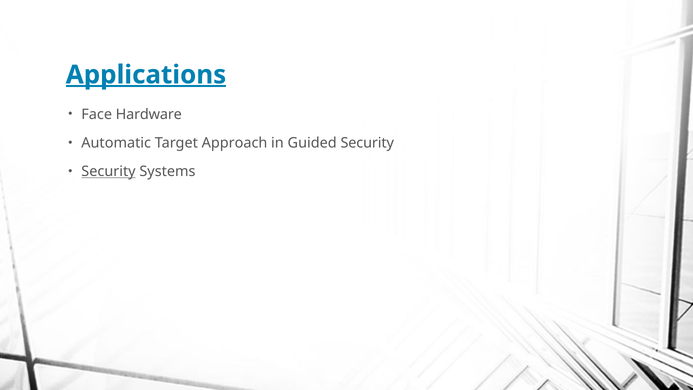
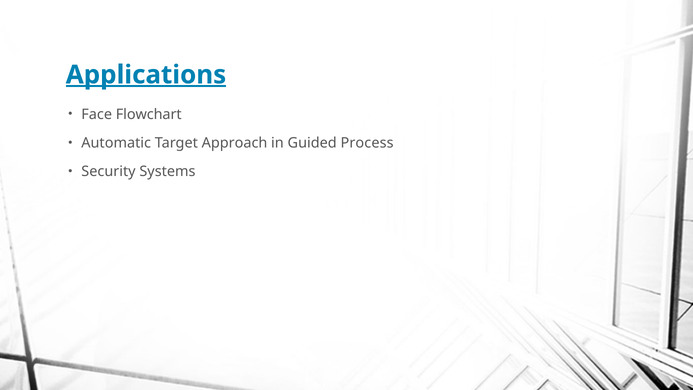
Hardware: Hardware -> Flowchart
Guided Security: Security -> Process
Security at (108, 171) underline: present -> none
